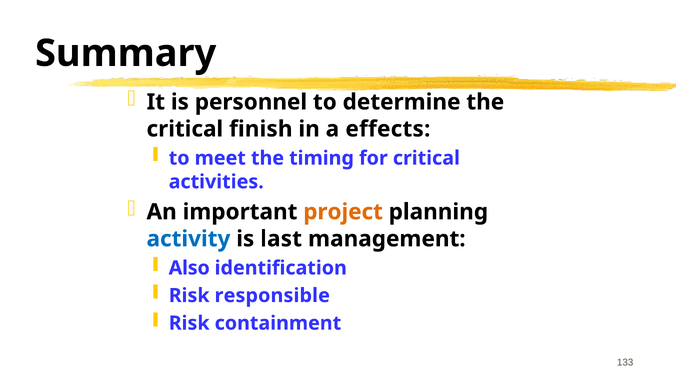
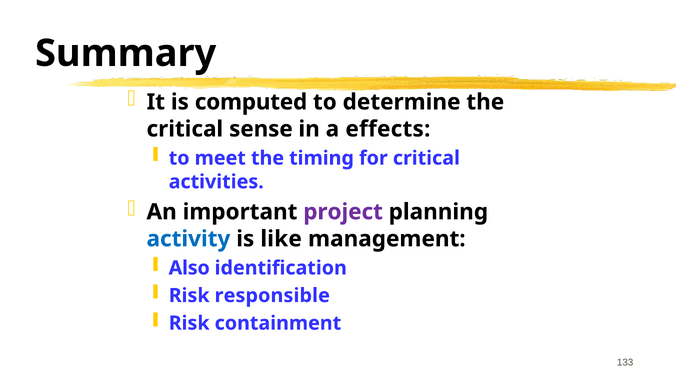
personnel: personnel -> computed
finish: finish -> sense
project colour: orange -> purple
last: last -> like
